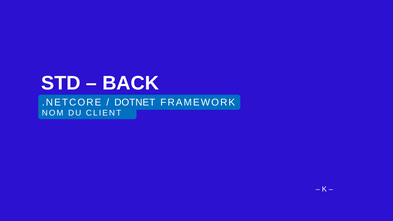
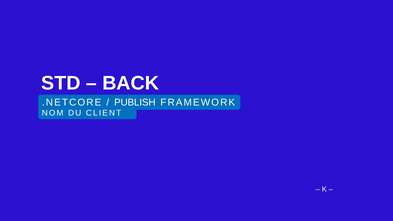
DOTNET: DOTNET -> PUBLISH
